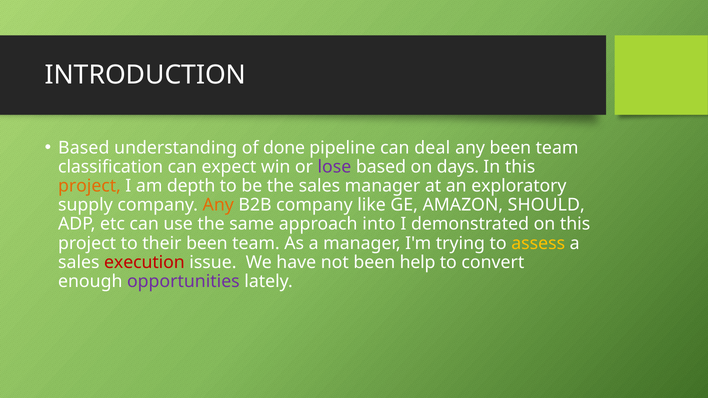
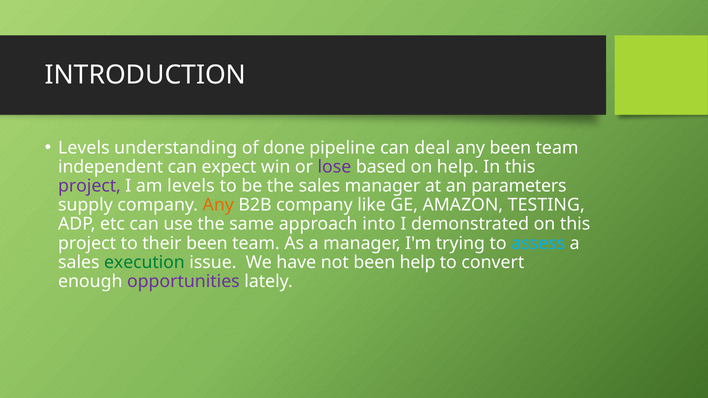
Based at (84, 148): Based -> Levels
classification: classification -> independent
on days: days -> help
project at (89, 186) colour: orange -> purple
am depth: depth -> levels
exploratory: exploratory -> parameters
SHOULD: SHOULD -> TESTING
assess colour: yellow -> light blue
execution colour: red -> green
